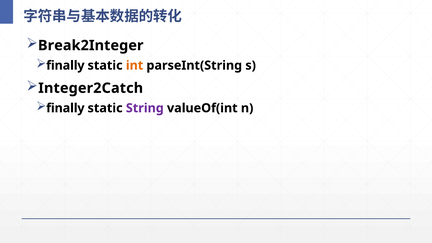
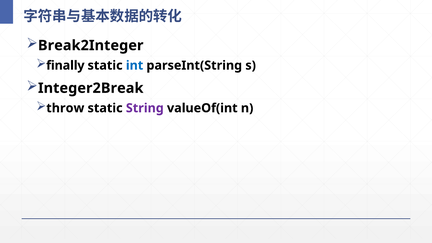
int colour: orange -> blue
Integer2Catch: Integer2Catch -> Integer2Break
finally at (65, 108): finally -> throw
